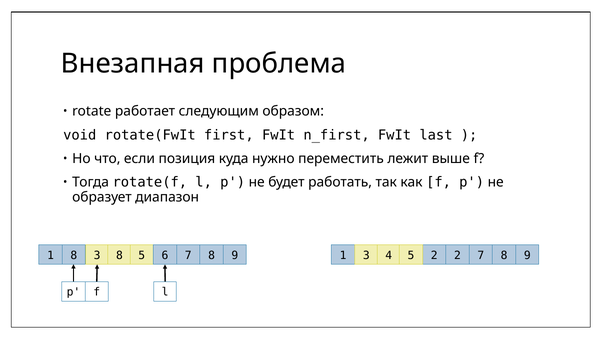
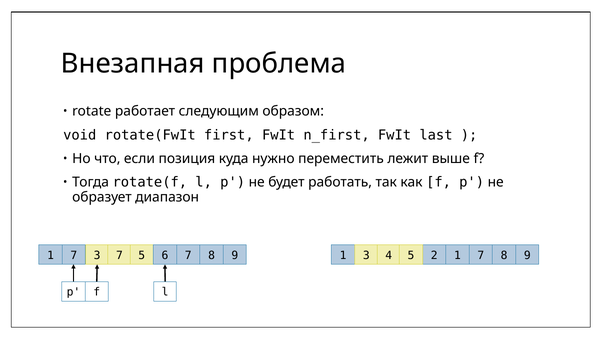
5 2: 2 -> 1
8 at (74, 255): 8 -> 7
3 8: 8 -> 7
